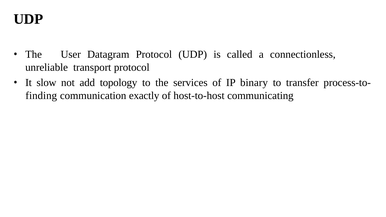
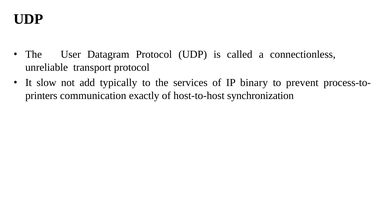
topology: topology -> typically
transfer: transfer -> prevent
finding: finding -> printers
communicating: communicating -> synchronization
